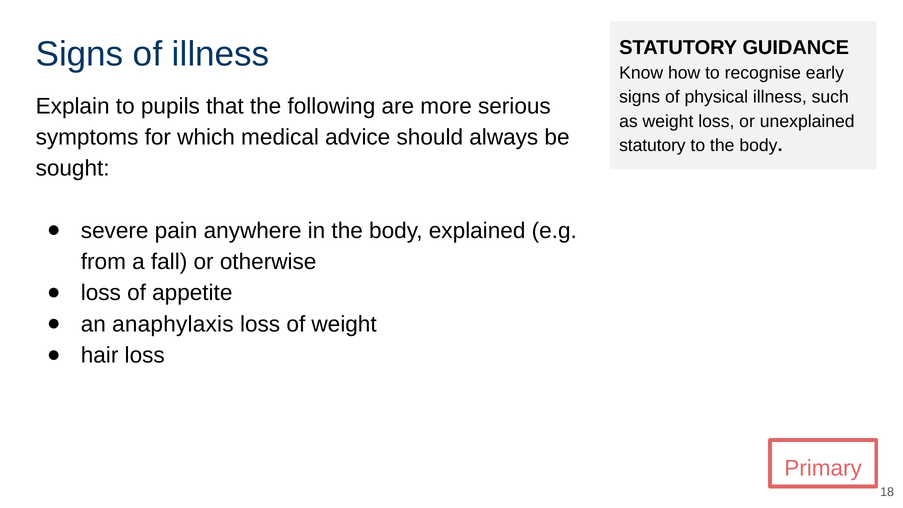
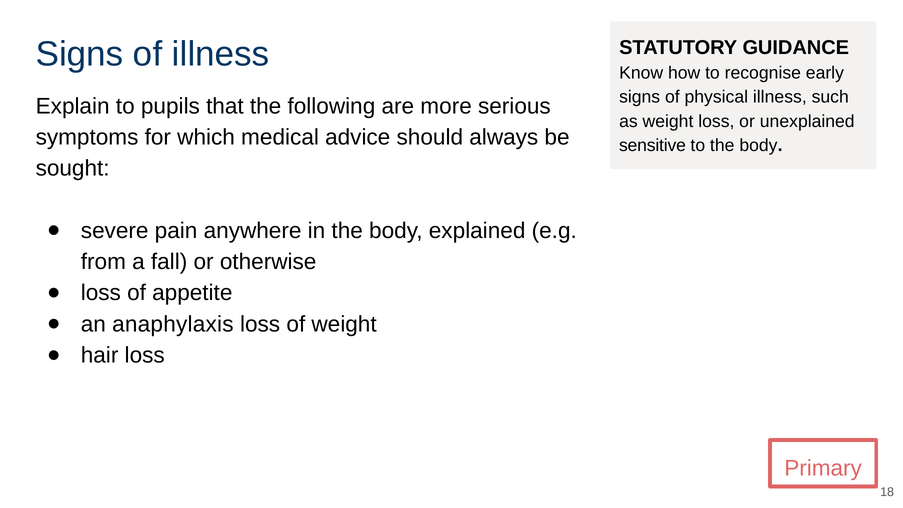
statutory at (652, 146): statutory -> sensitive
